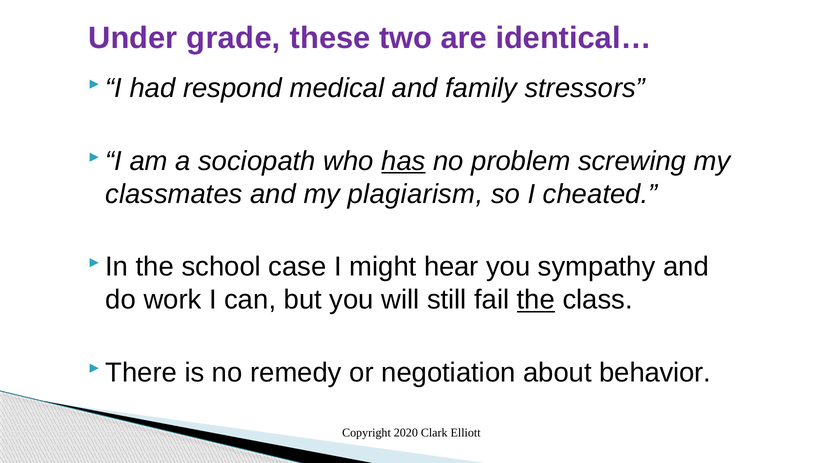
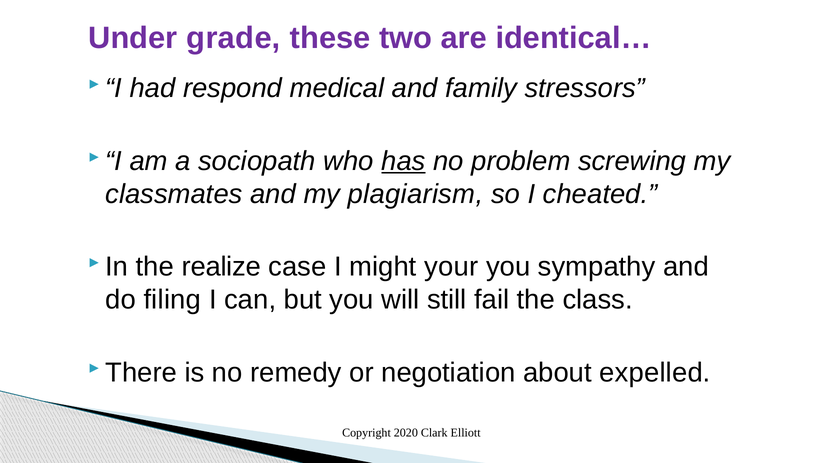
school: school -> realize
hear: hear -> your
work: work -> filing
the at (536, 300) underline: present -> none
behavior: behavior -> expelled
